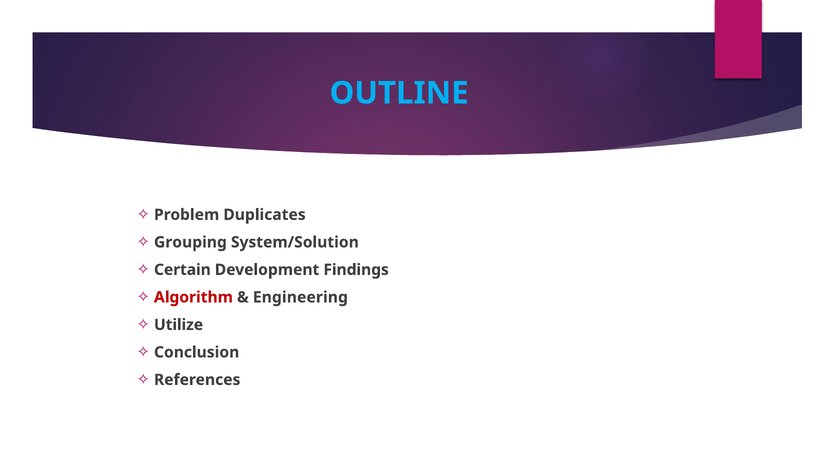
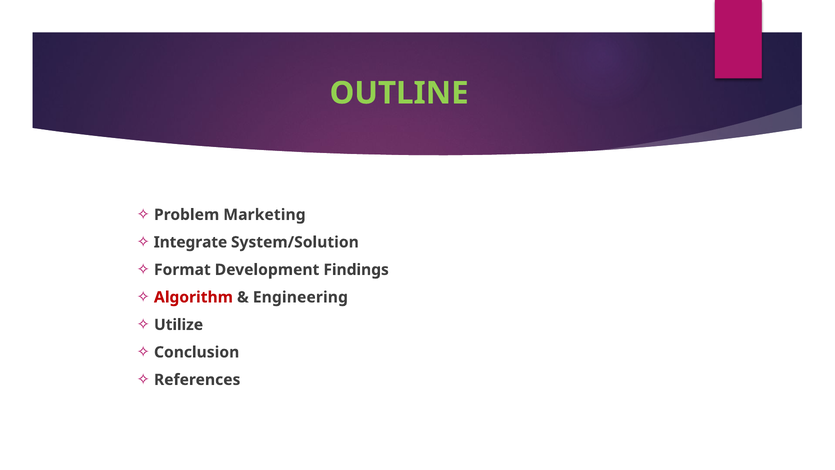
OUTLINE colour: light blue -> light green
Duplicates: Duplicates -> Marketing
Grouping: Grouping -> Integrate
Certain: Certain -> Format
